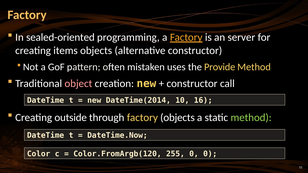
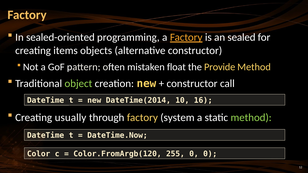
server: server -> sealed
uses: uses -> float
object colour: pink -> light green
outside: outside -> usually
factory objects: objects -> system
